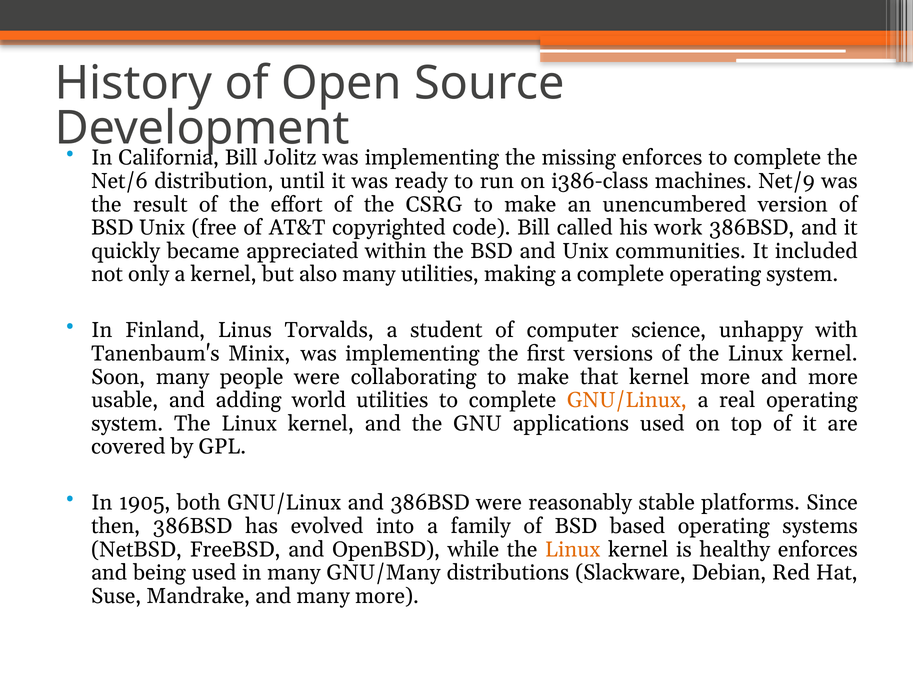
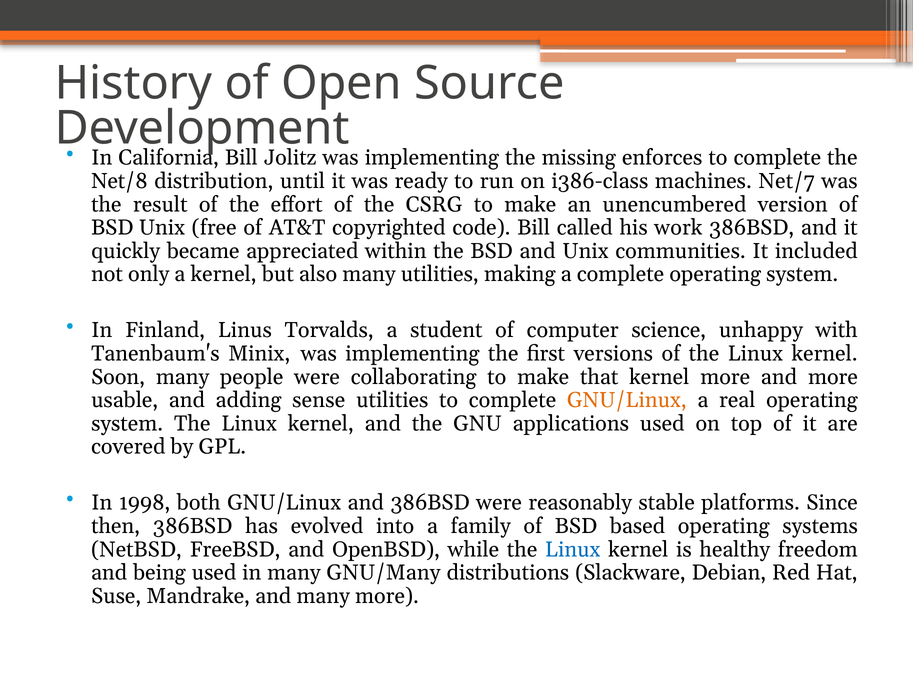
Net/6: Net/6 -> Net/8
Net/9: Net/9 -> Net/7
world: world -> sense
1905: 1905 -> 1998
Linux at (573, 549) colour: orange -> blue
healthy enforces: enforces -> freedom
